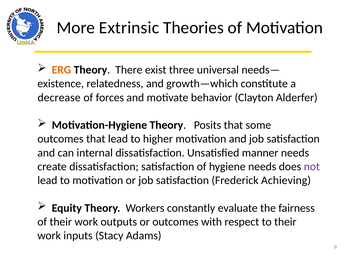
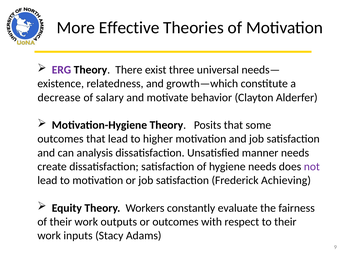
Extrinsic: Extrinsic -> Effective
ERG colour: orange -> purple
forces: forces -> salary
internal: internal -> analysis
